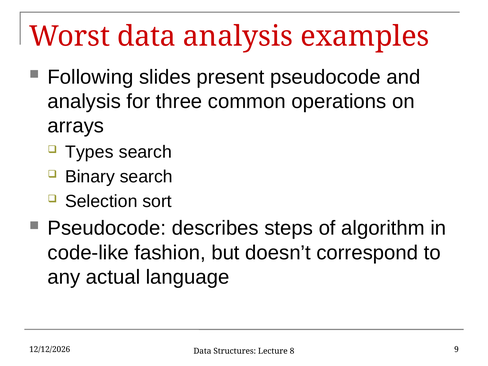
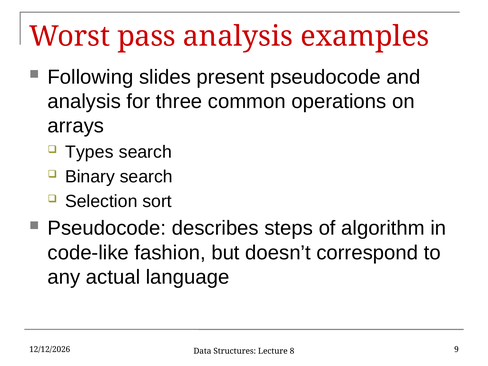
Worst data: data -> pass
